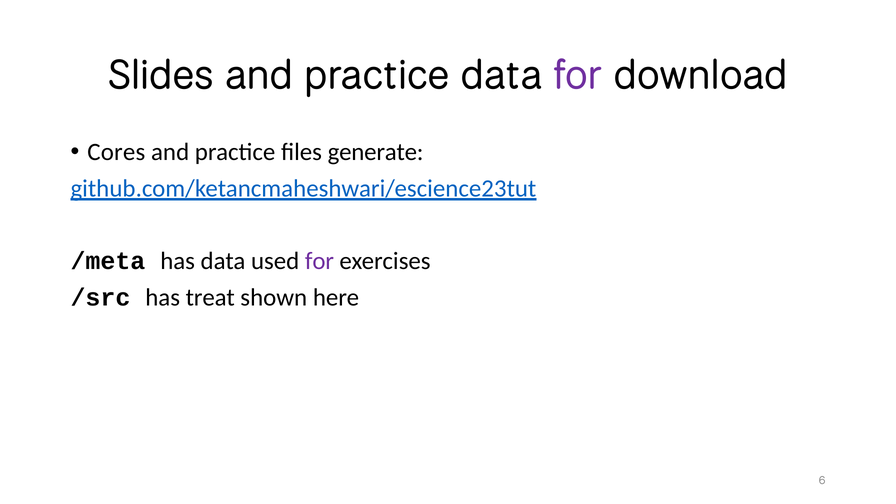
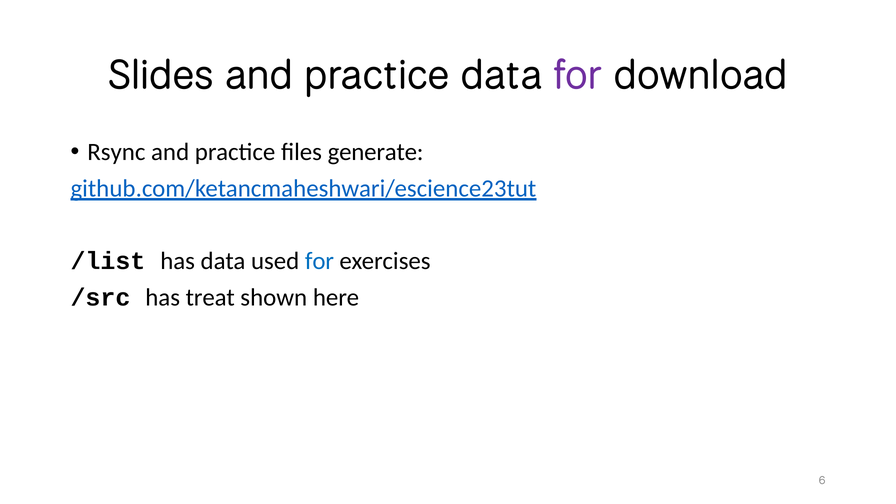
Cores: Cores -> Rsync
/meta: /meta -> /list
for at (320, 261) colour: purple -> blue
